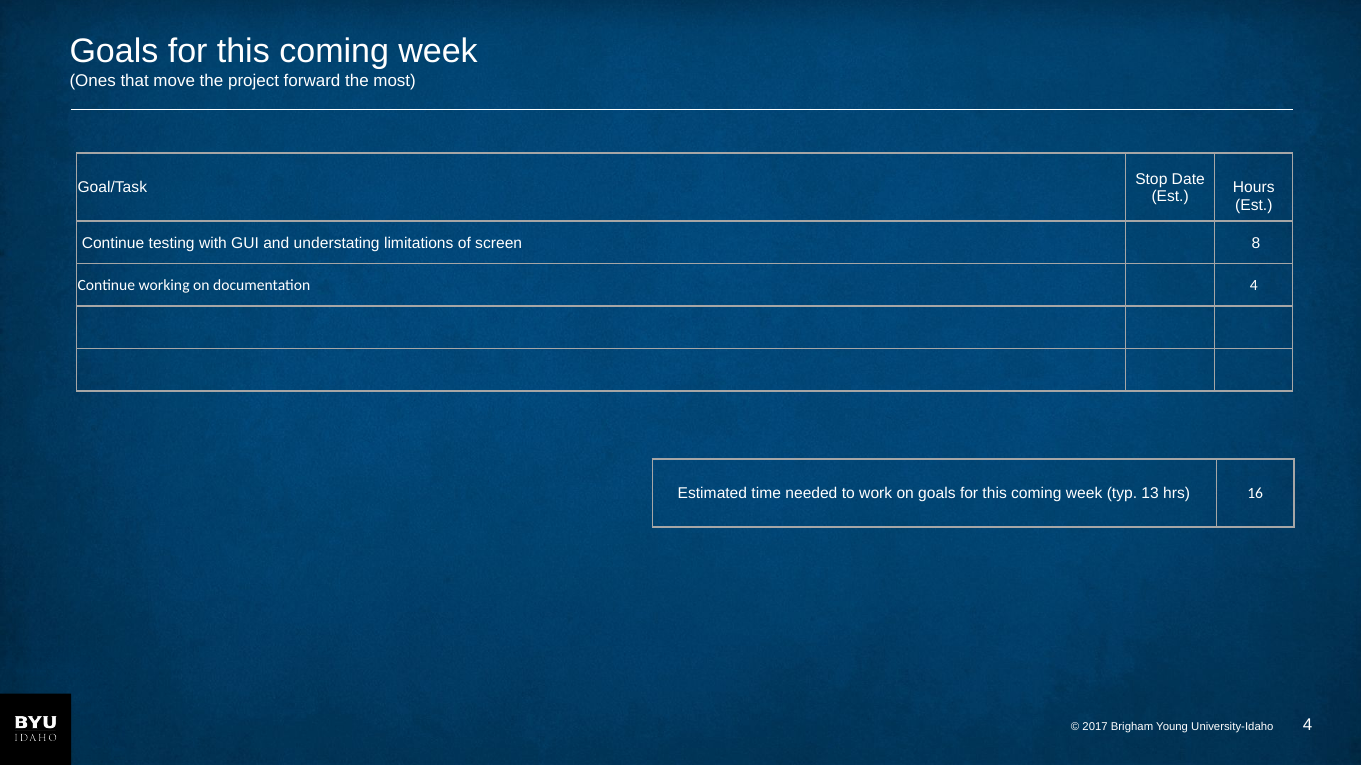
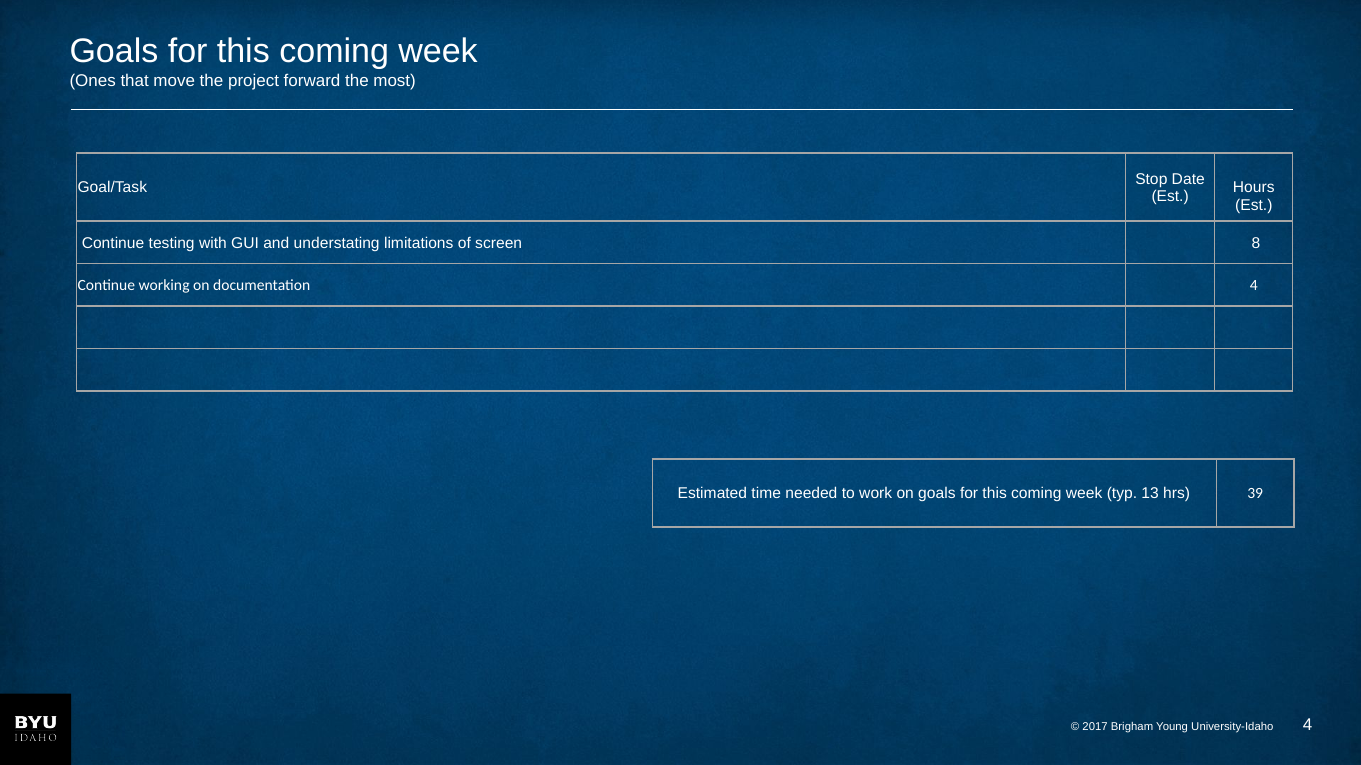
16: 16 -> 39
